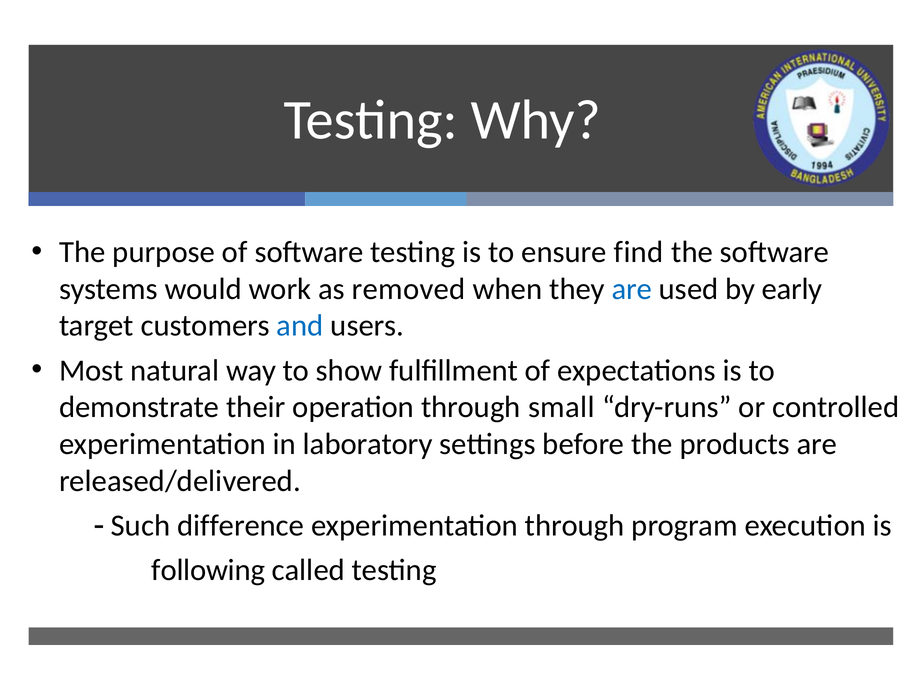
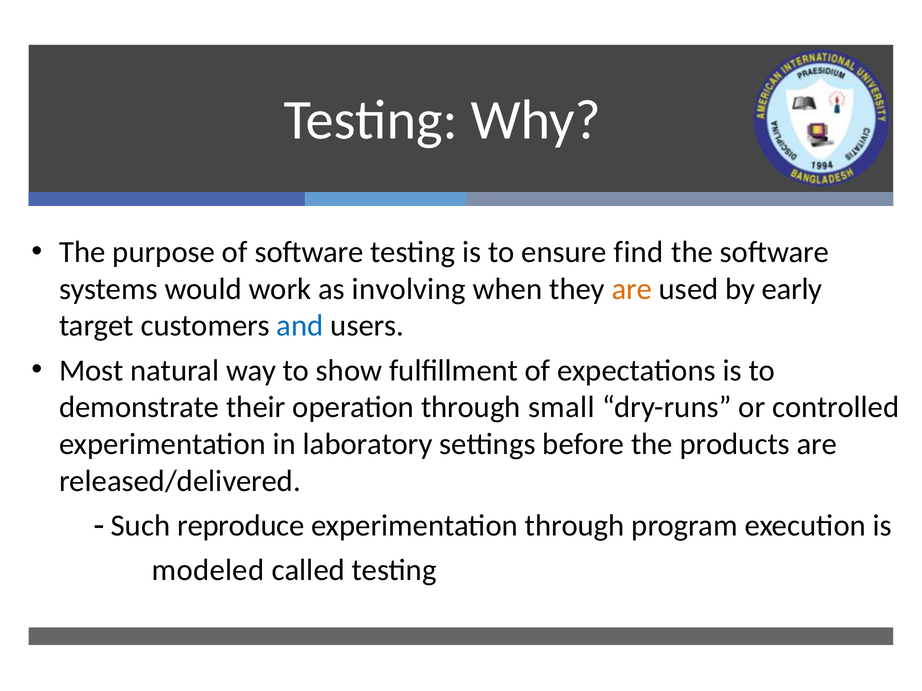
removed: removed -> involving
are at (632, 289) colour: blue -> orange
difference: difference -> reproduce
following: following -> modeled
